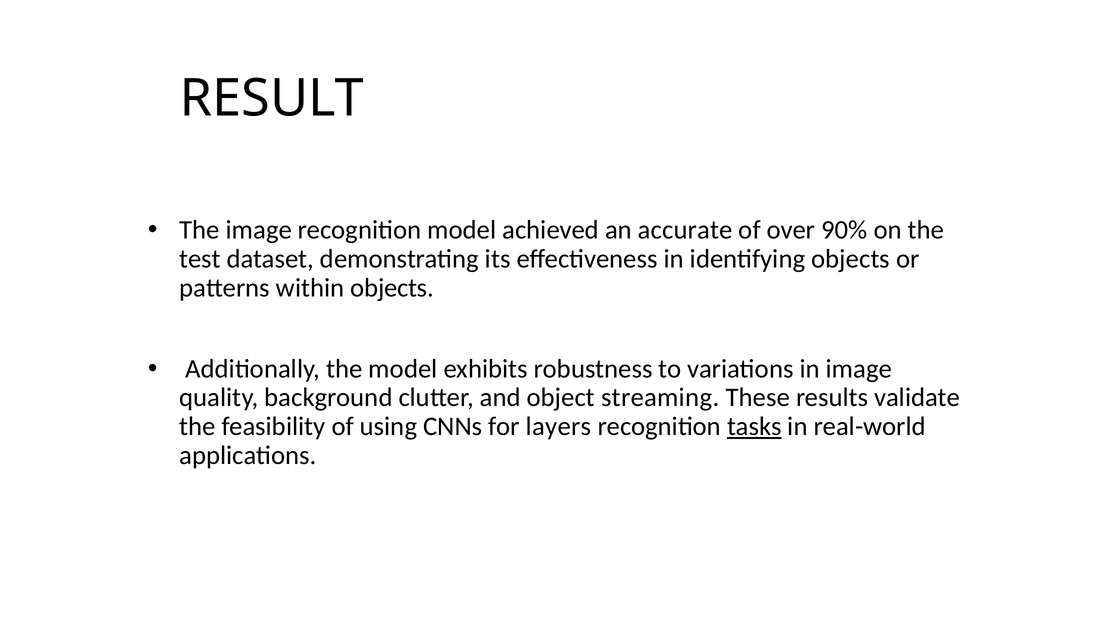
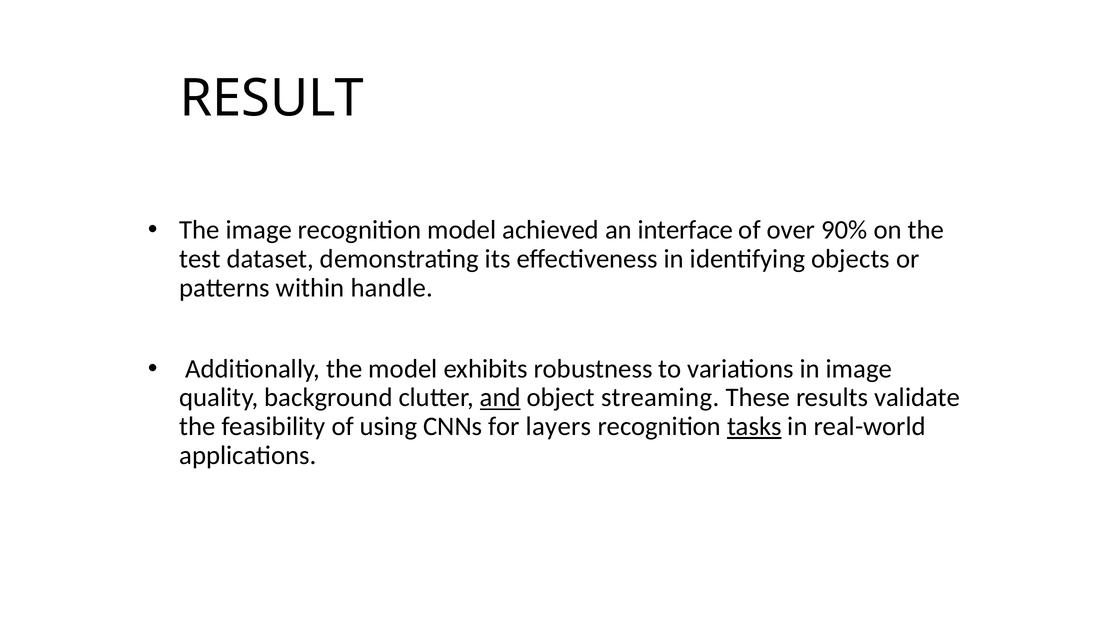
accurate: accurate -> interface
within objects: objects -> handle
and underline: none -> present
